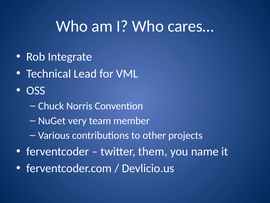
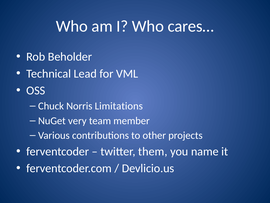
Integrate: Integrate -> Beholder
Convention: Convention -> Limitations
